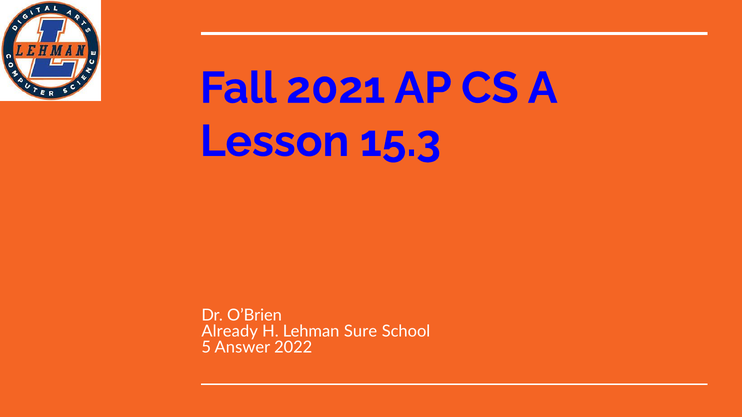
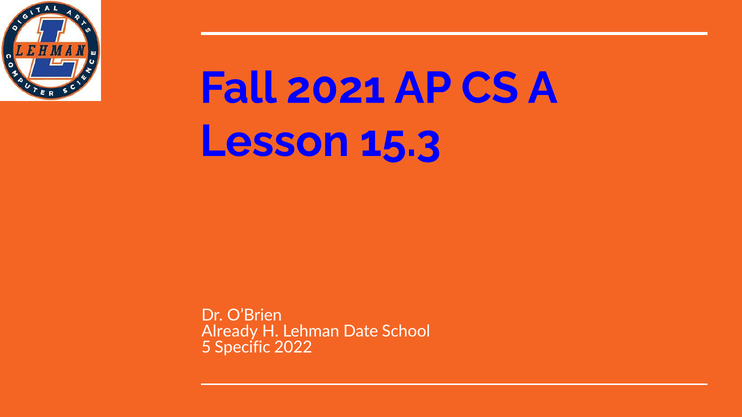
Sure: Sure -> Date
Answer: Answer -> Specific
